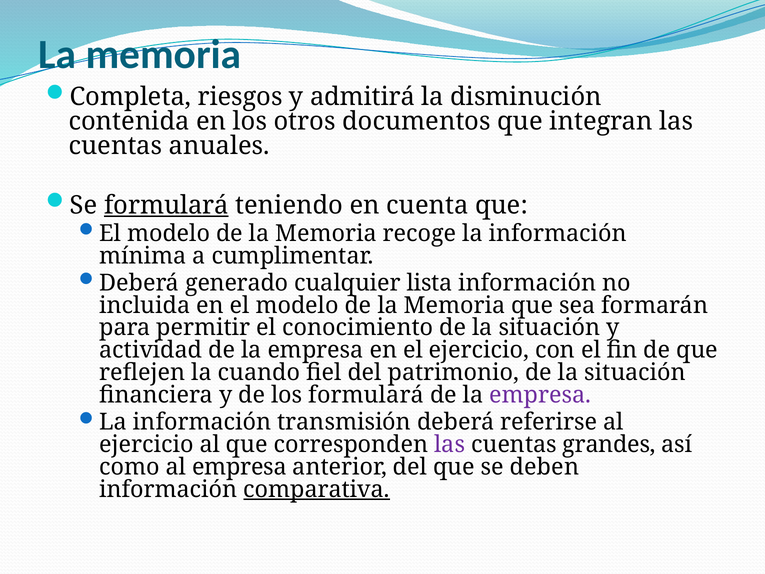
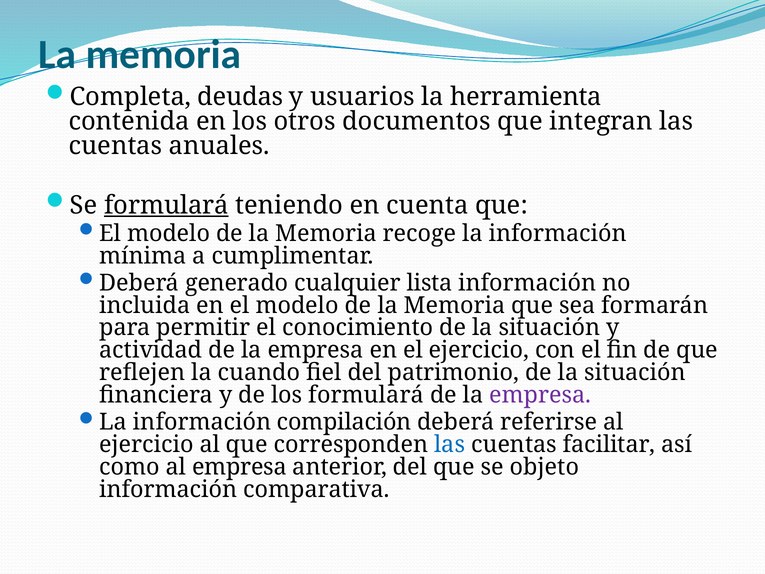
riesgos: riesgos -> deudas
admitirá: admitirá -> usuarios
disminución: disminución -> herramienta
transmisión: transmisión -> compilación
las at (450, 444) colour: purple -> blue
grandes: grandes -> facilitar
deben: deben -> objeto
comparativa underline: present -> none
